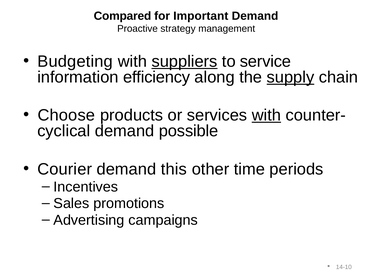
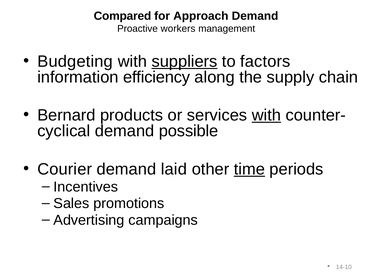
Important: Important -> Approach
strategy: strategy -> workers
service: service -> factors
supply underline: present -> none
Choose: Choose -> Bernard
this: this -> laid
time underline: none -> present
